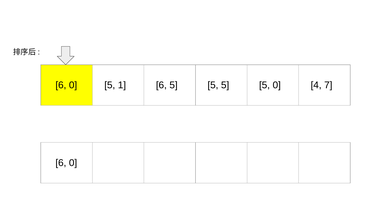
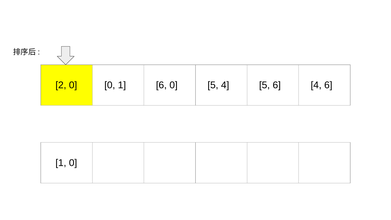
6 at (61, 85): 6 -> 2
0 5: 5 -> 0
6 5: 5 -> 0
5 at (225, 85): 5 -> 4
5 0: 0 -> 6
4 7: 7 -> 6
6 at (61, 163): 6 -> 1
